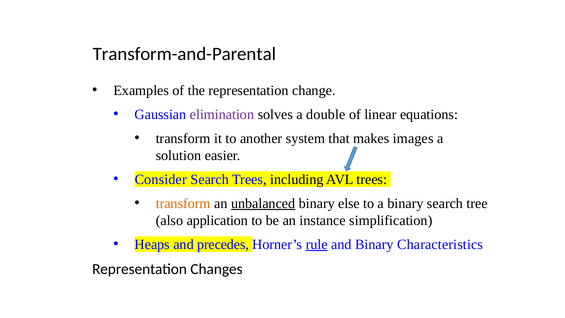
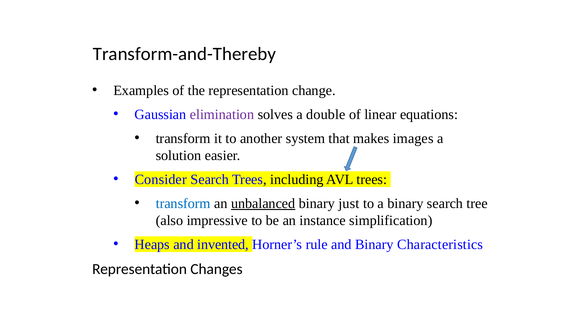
Transform-and-Parental: Transform-and-Parental -> Transform-and-Thereby
transform at (183, 203) colour: orange -> blue
else: else -> just
application: application -> impressive
precedes: precedes -> invented
rule underline: present -> none
